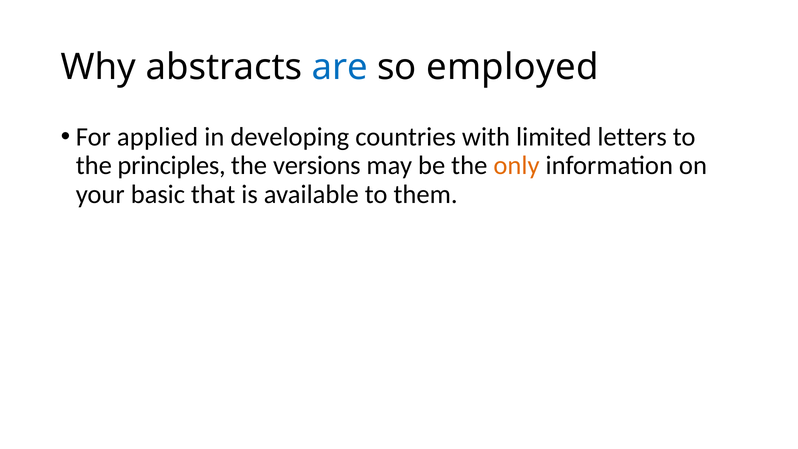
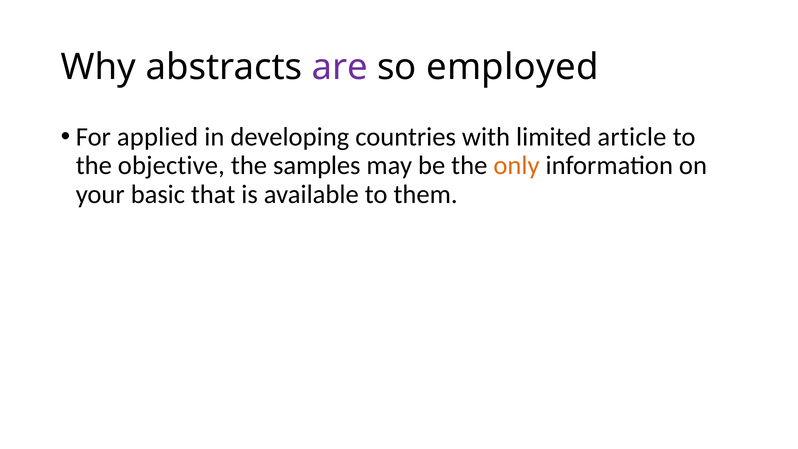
are colour: blue -> purple
letters: letters -> article
principles: principles -> objective
versions: versions -> samples
